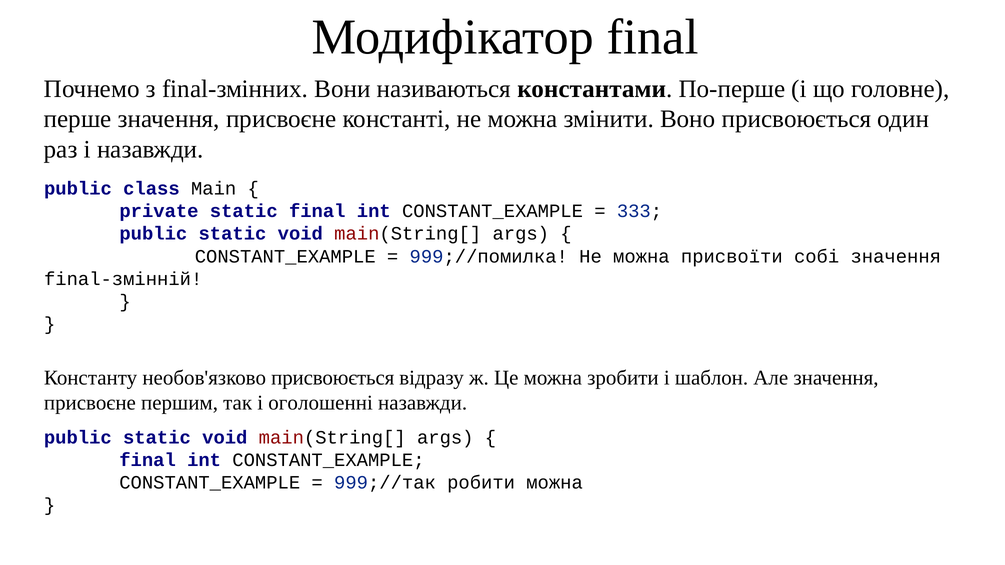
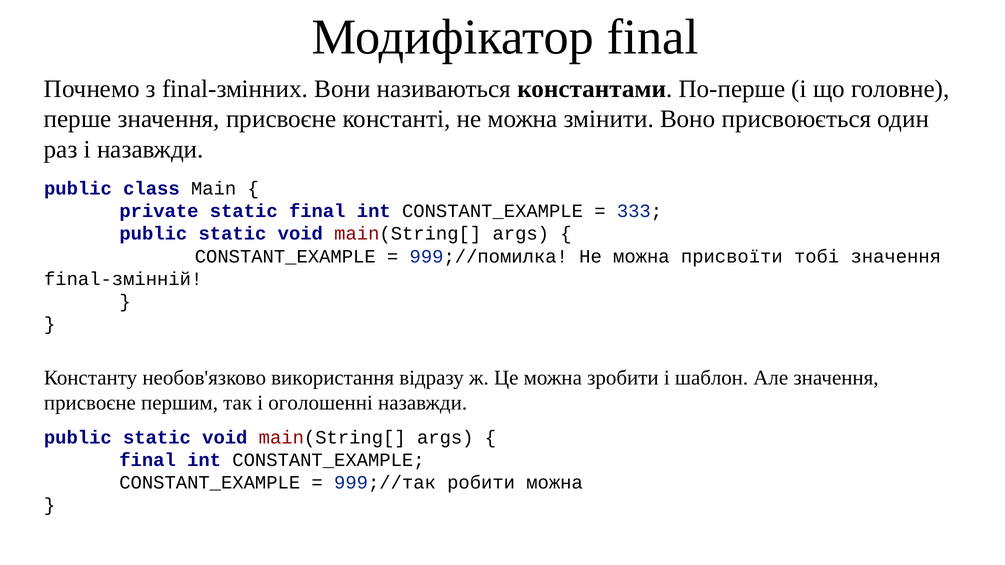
собі: собі -> тобі
необов'язково присвоюється: присвоюється -> використання
